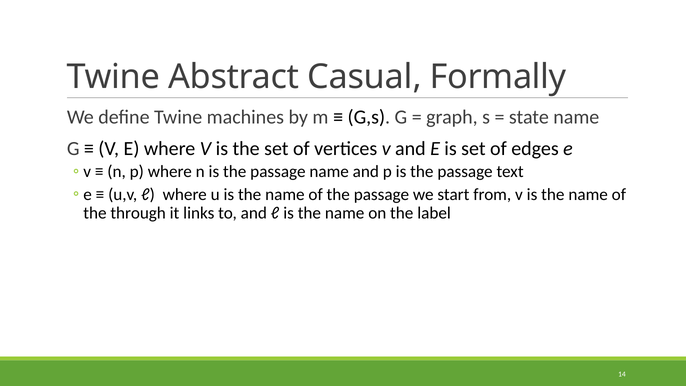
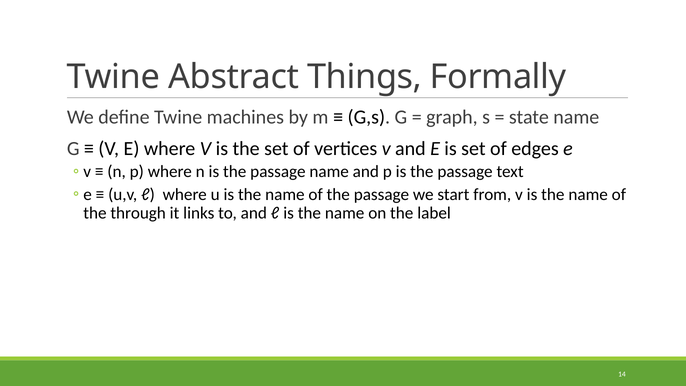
Casual: Casual -> Things
